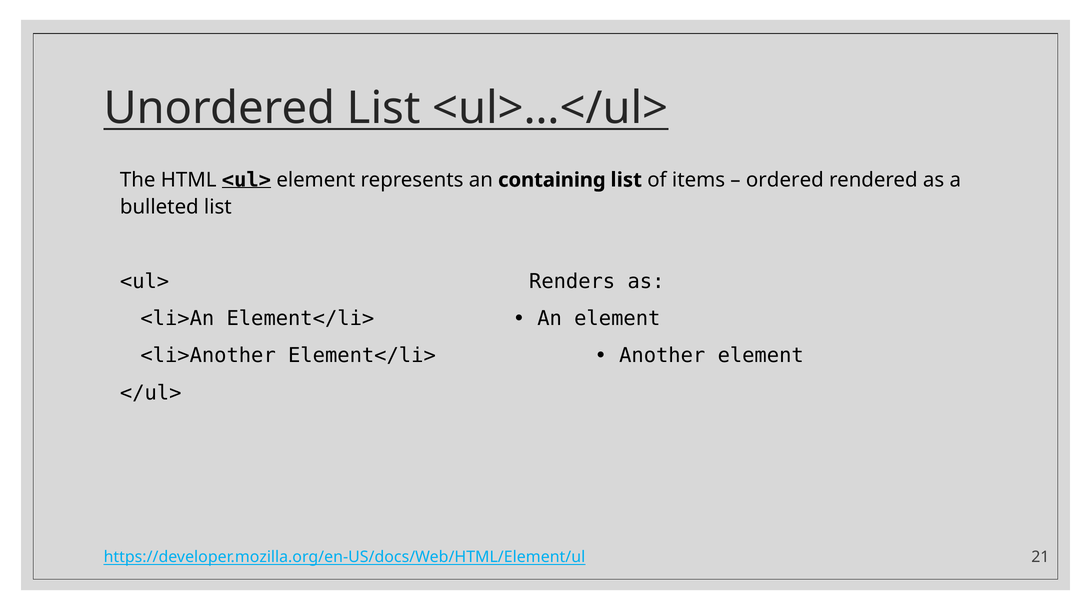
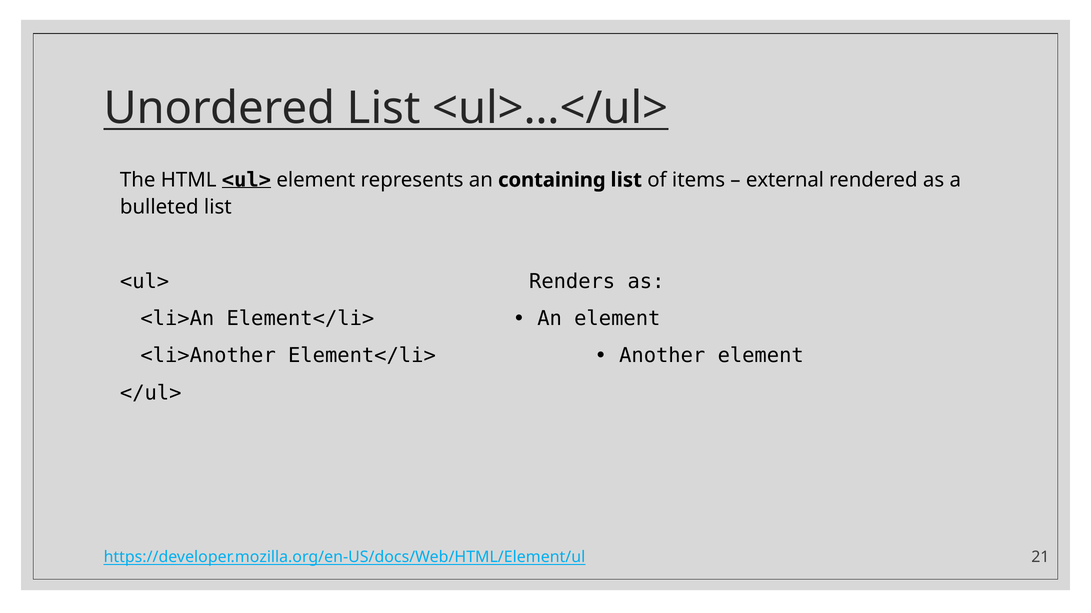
ordered: ordered -> external
